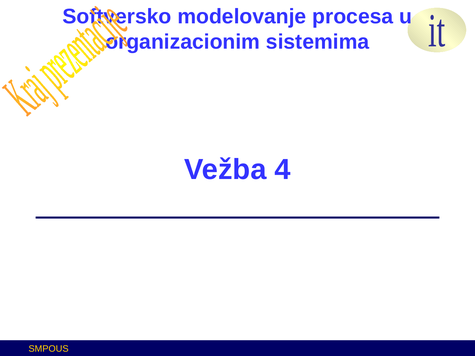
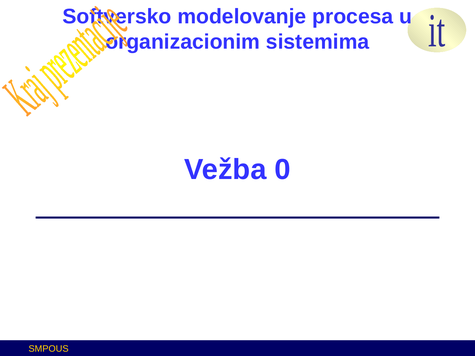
4: 4 -> 0
